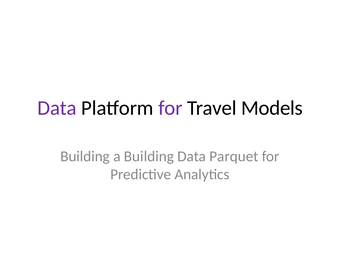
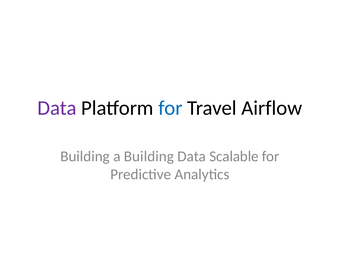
for at (170, 108) colour: purple -> blue
Models: Models -> Airflow
Parquet: Parquet -> Scalable
